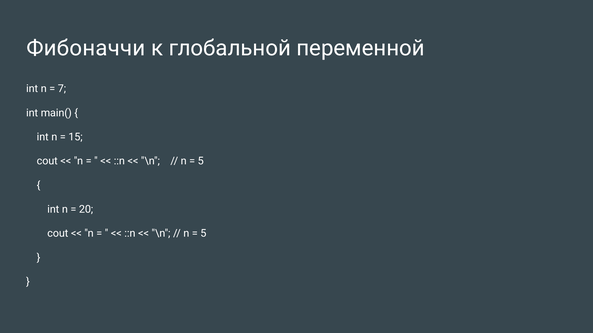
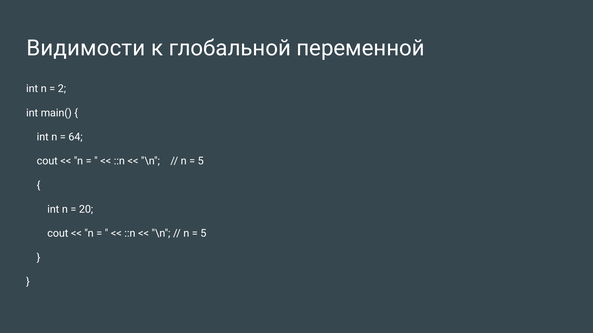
Фибоначчи: Фибоначчи -> Видимости
7: 7 -> 2
15: 15 -> 64
